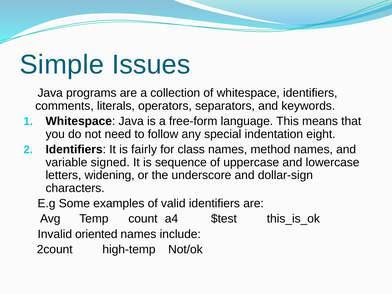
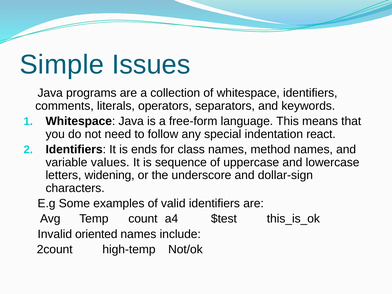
eight: eight -> react
fairly: fairly -> ends
signed: signed -> values
